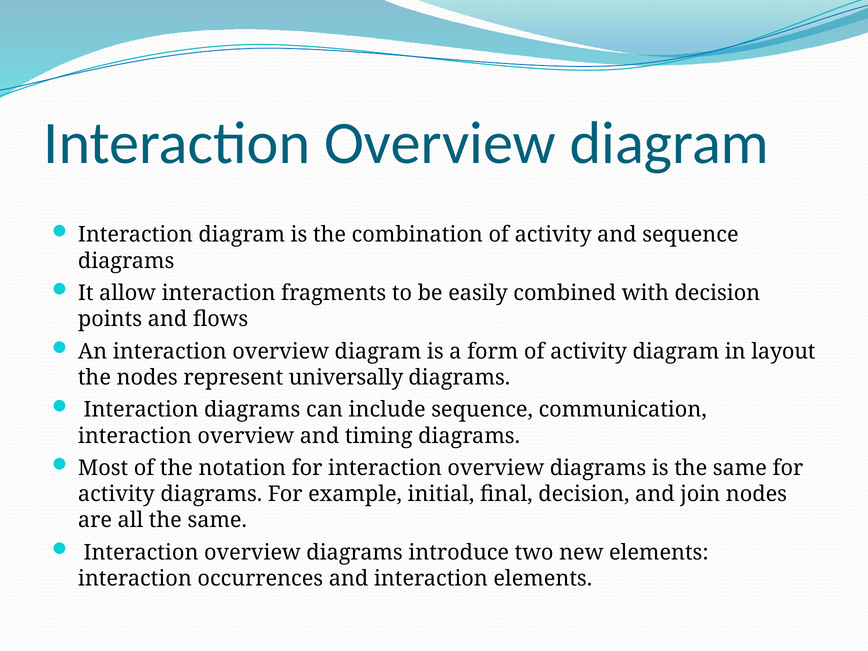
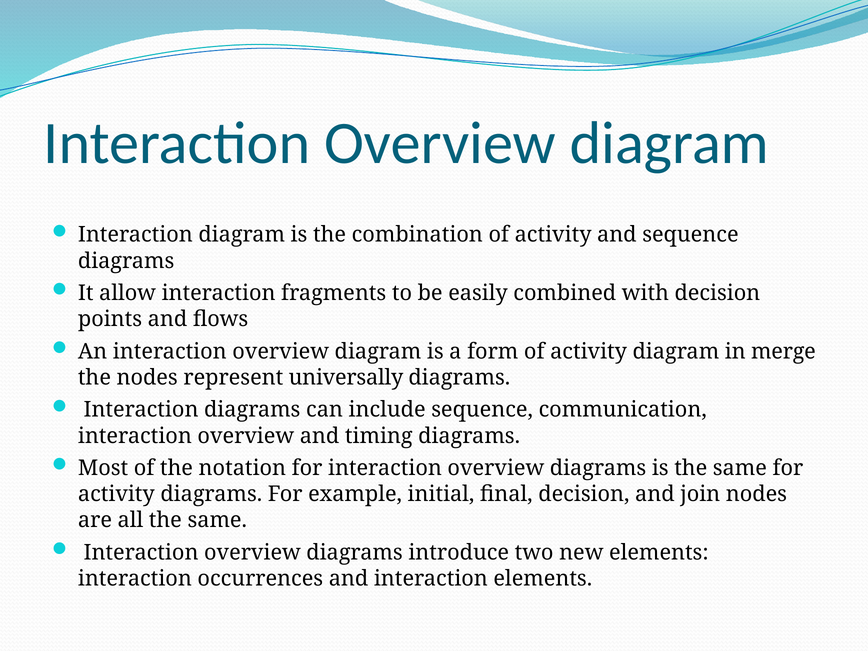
layout: layout -> merge
